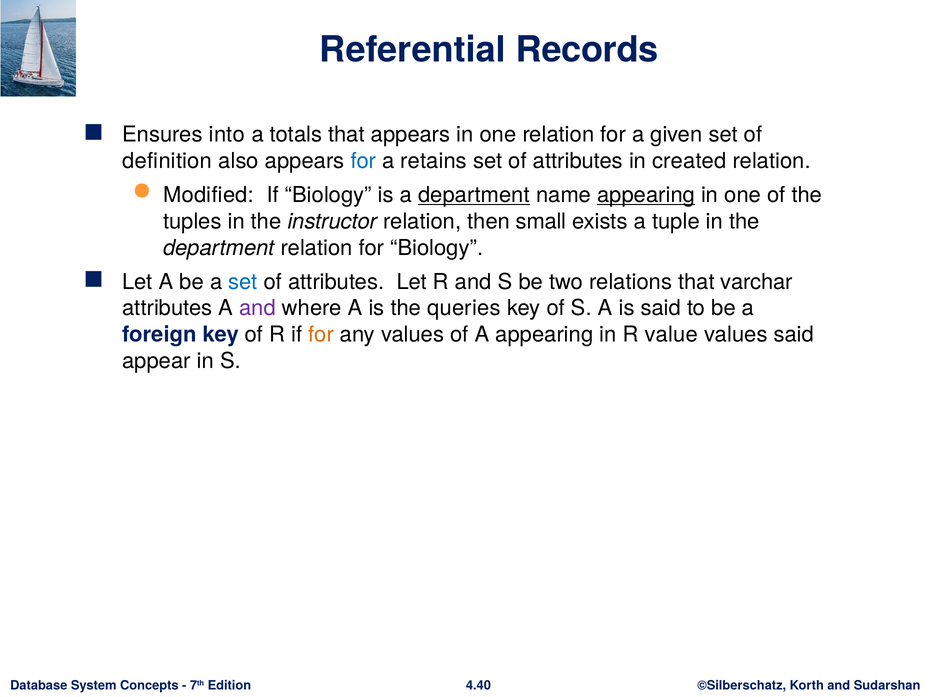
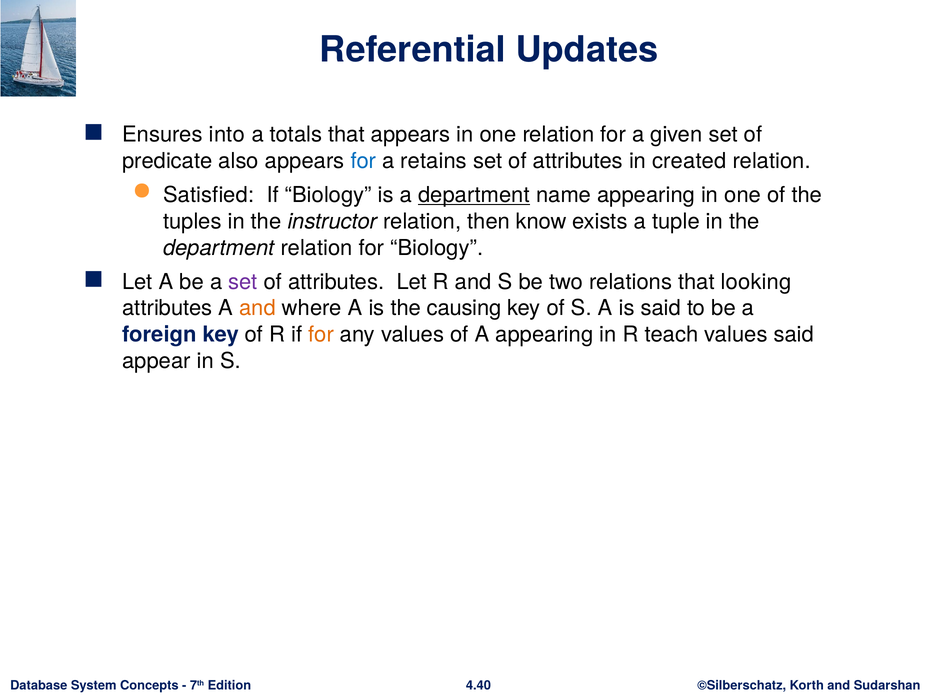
Records: Records -> Updates
definition: definition -> predicate
Modified: Modified -> Satisfied
appearing at (646, 195) underline: present -> none
small: small -> know
set at (243, 282) colour: blue -> purple
varchar: varchar -> looking
and at (258, 308) colour: purple -> orange
queries: queries -> causing
value: value -> teach
